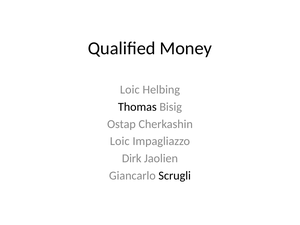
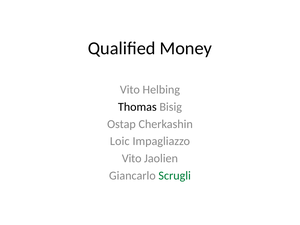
Loic at (130, 90): Loic -> Vito
Dirk at (132, 158): Dirk -> Vito
Scrugli colour: black -> green
